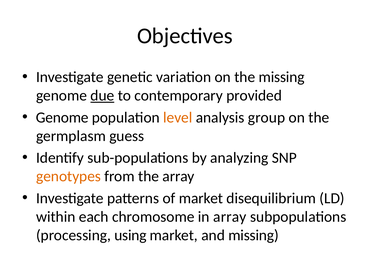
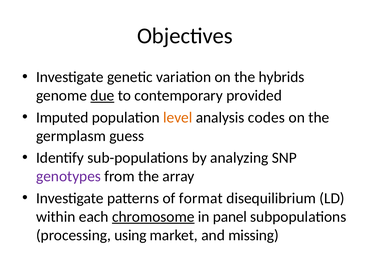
the missing: missing -> hybrids
Genome at (62, 117): Genome -> Imputed
group: group -> codes
genotypes colour: orange -> purple
of market: market -> format
chromosome underline: none -> present
in array: array -> panel
